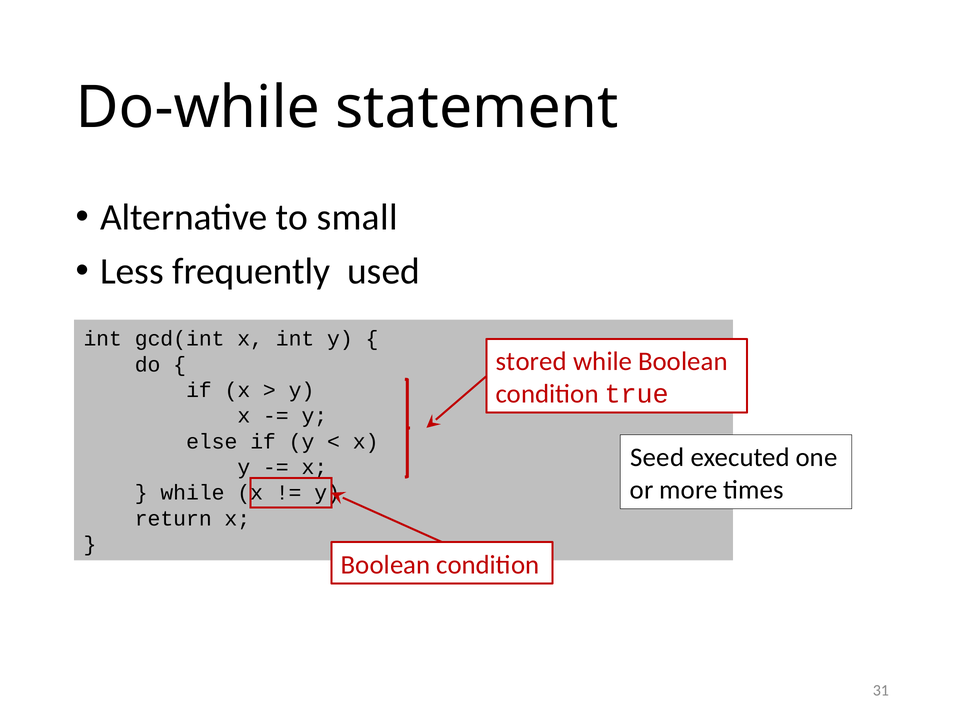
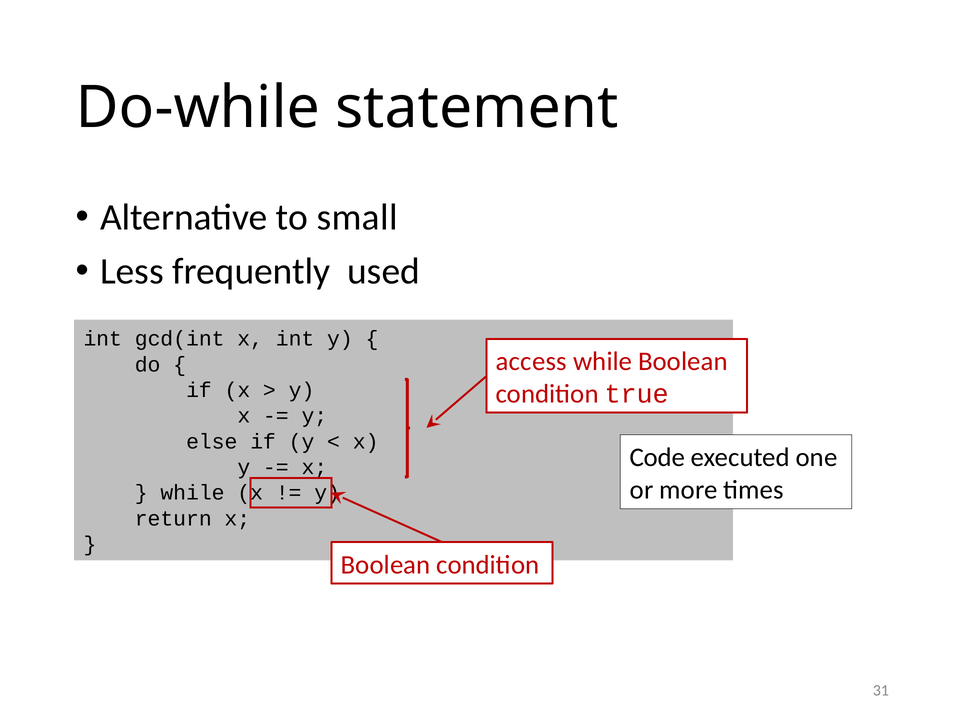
stored: stored -> access
Seed: Seed -> Code
